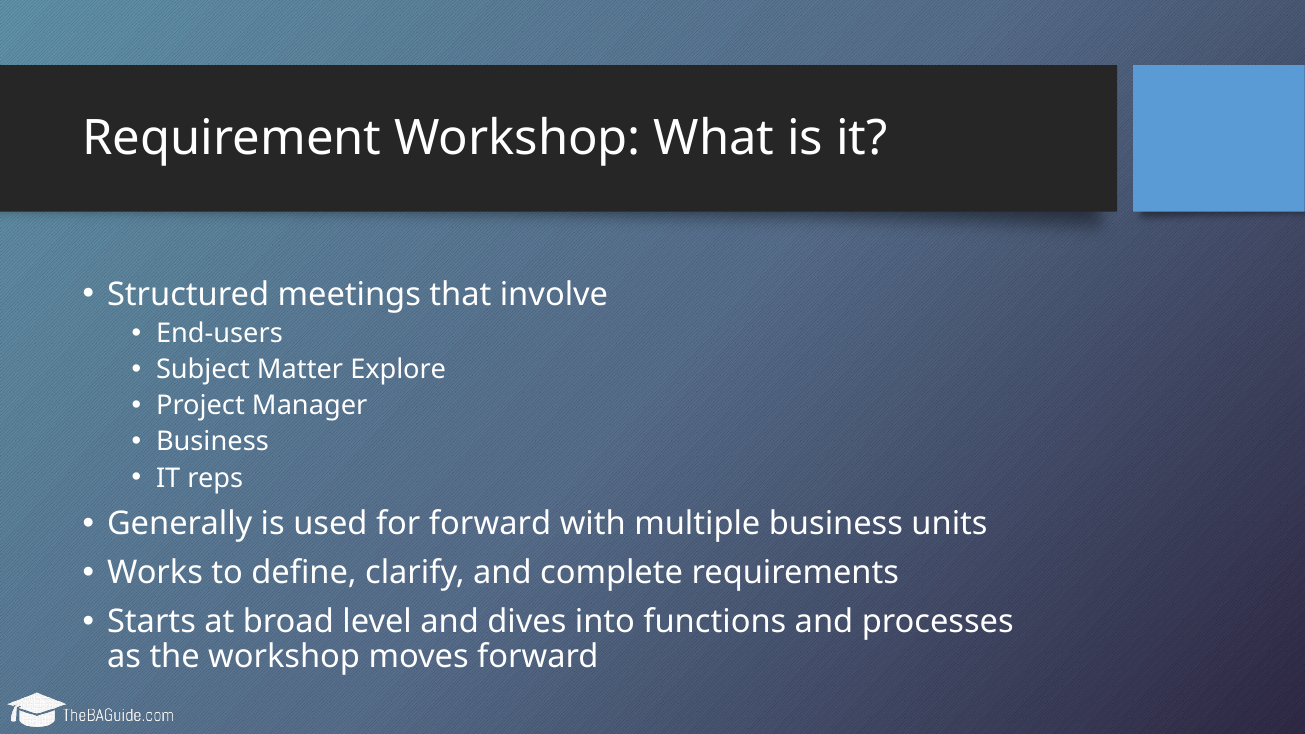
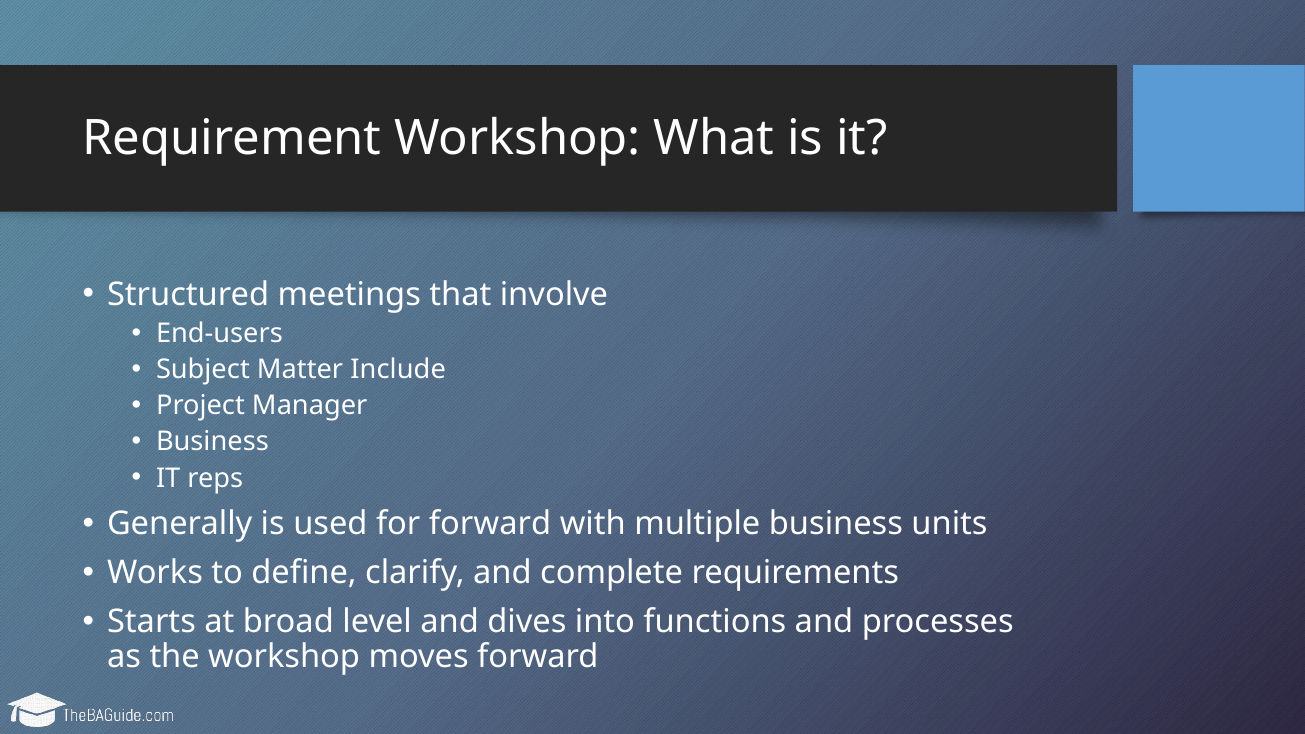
Explore: Explore -> Include
